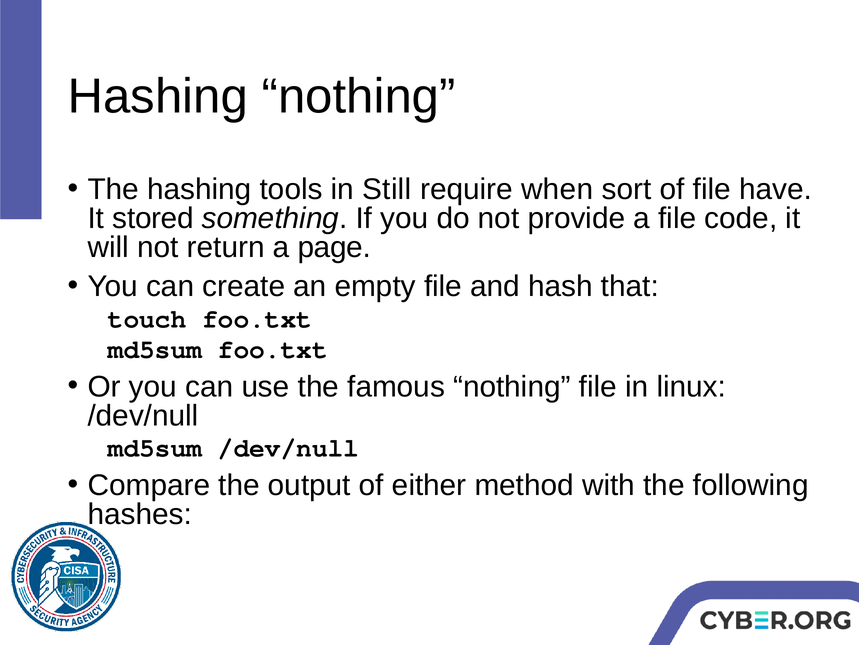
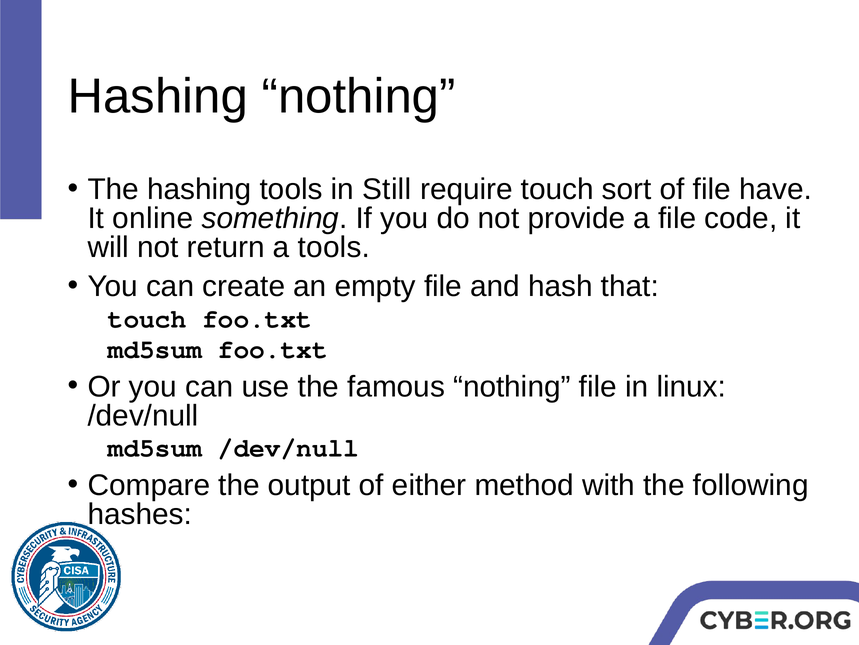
require when: when -> touch
stored: stored -> online
a page: page -> tools
